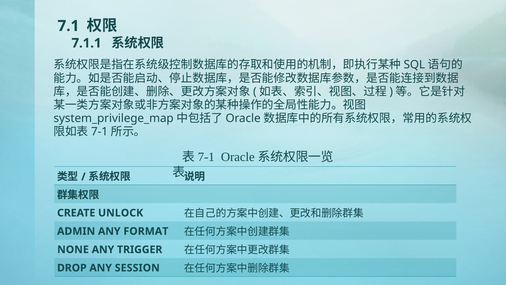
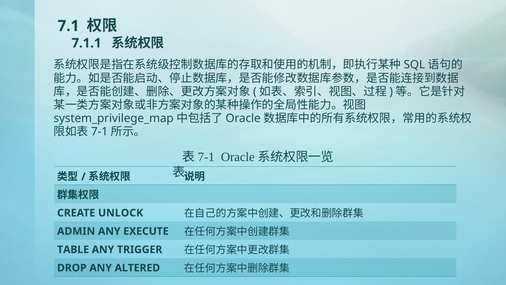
FORMAT: FORMAT -> EXECUTE
NONE: NONE -> TABLE
SESSION: SESSION -> ALTERED
